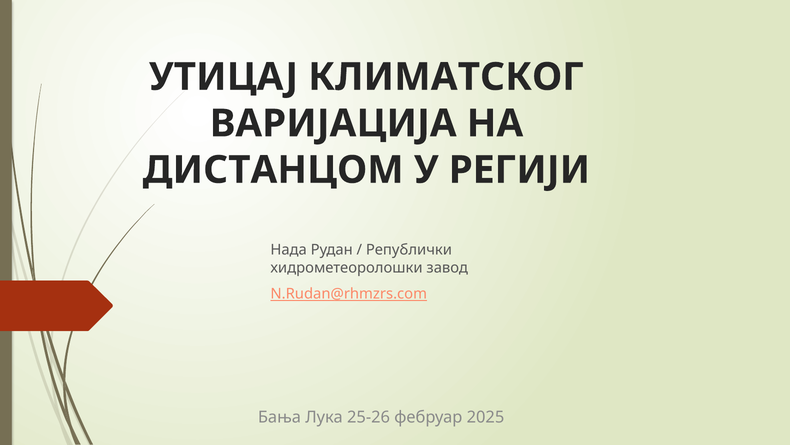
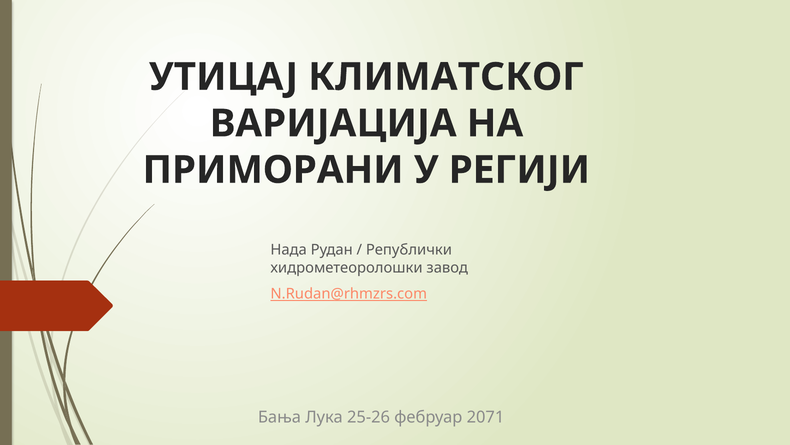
ДИСТАНЦОМ: ДИСТАНЦОМ -> ПРИМОРАНИ
2025: 2025 -> 2071
